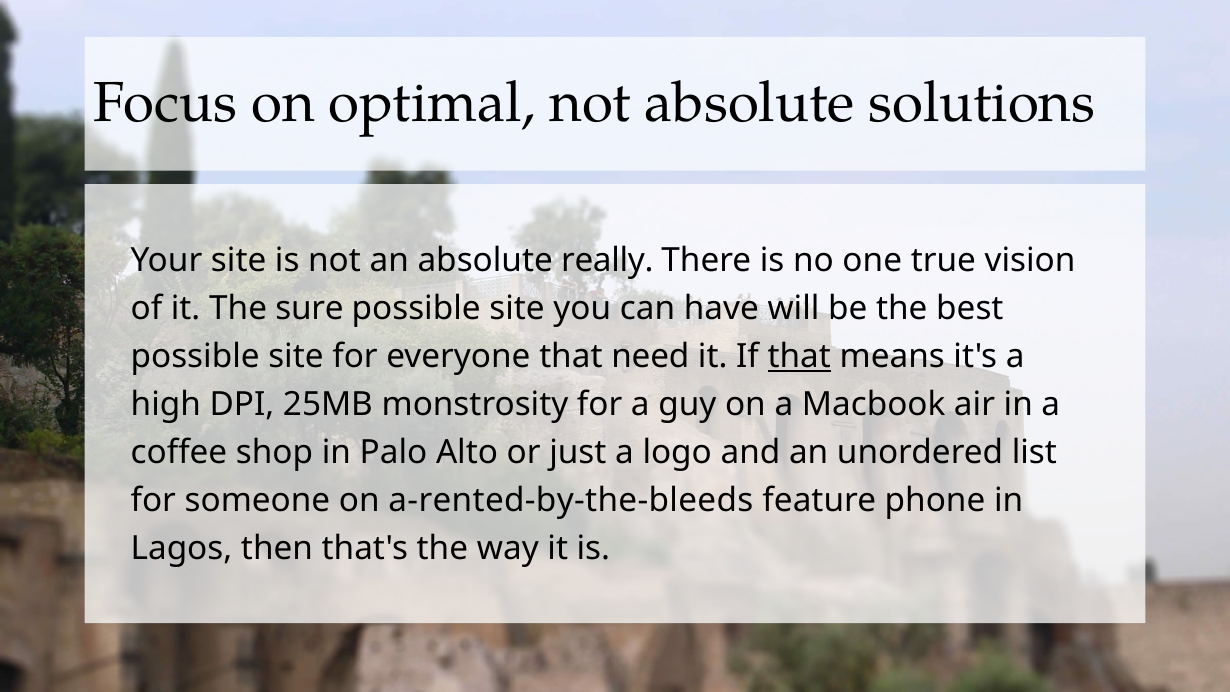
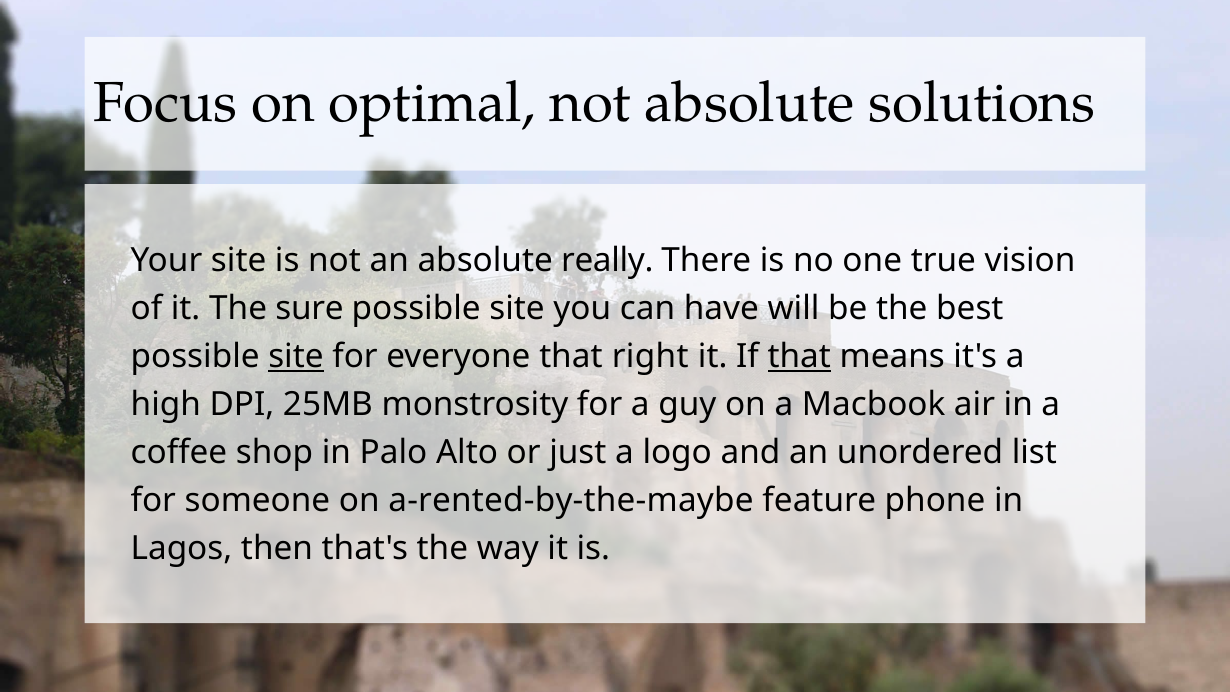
site at (296, 356) underline: none -> present
need: need -> right
a-rented-by-the-bleeds: a-rented-by-the-bleeds -> a-rented-by-the-maybe
